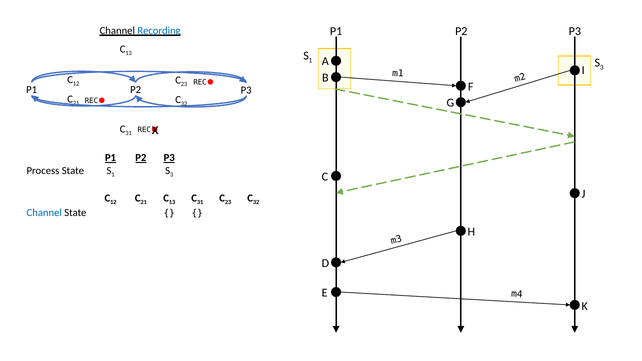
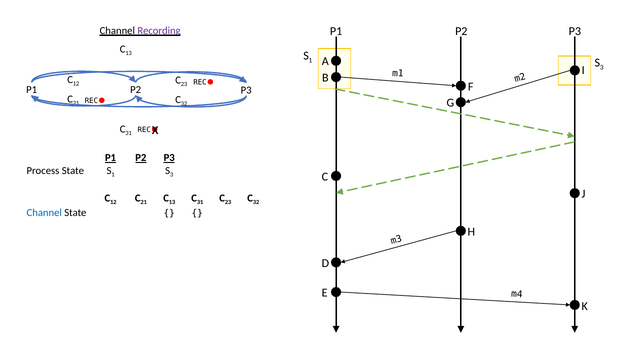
Recording colour: blue -> purple
